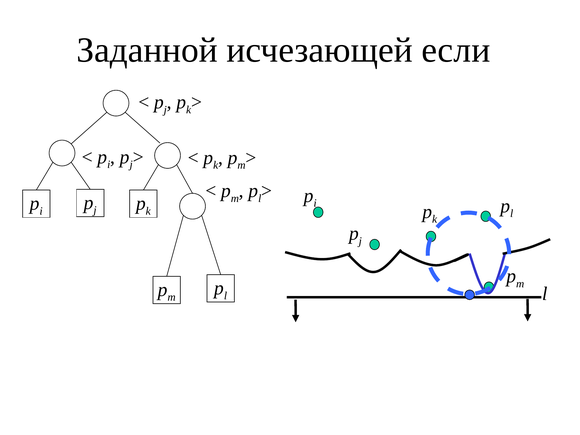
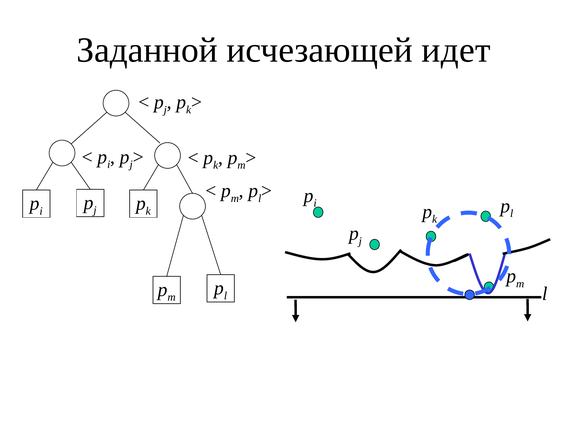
если: если -> идет
